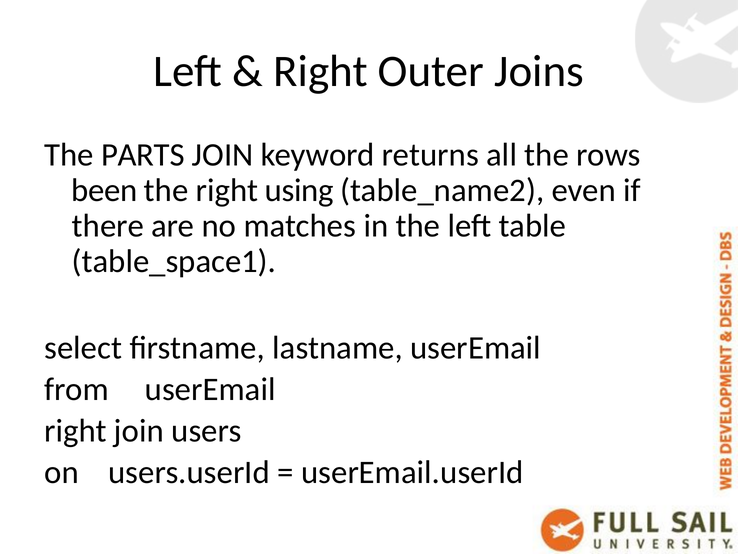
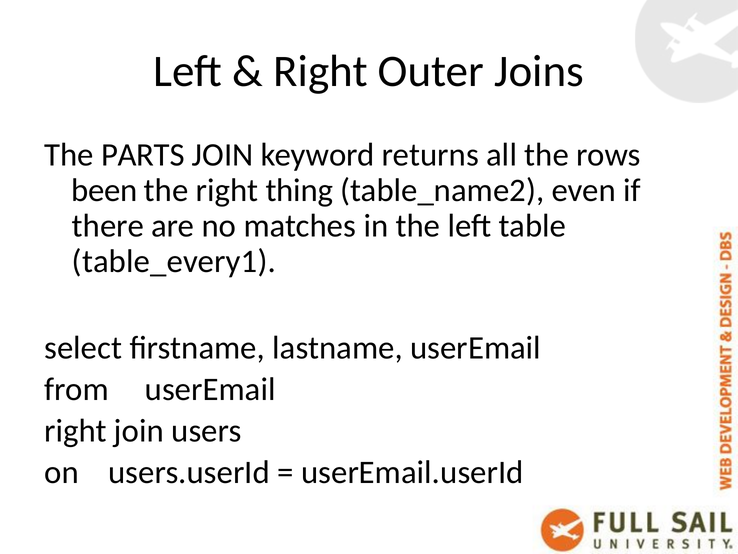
using: using -> thing
table_space1: table_space1 -> table_every1
